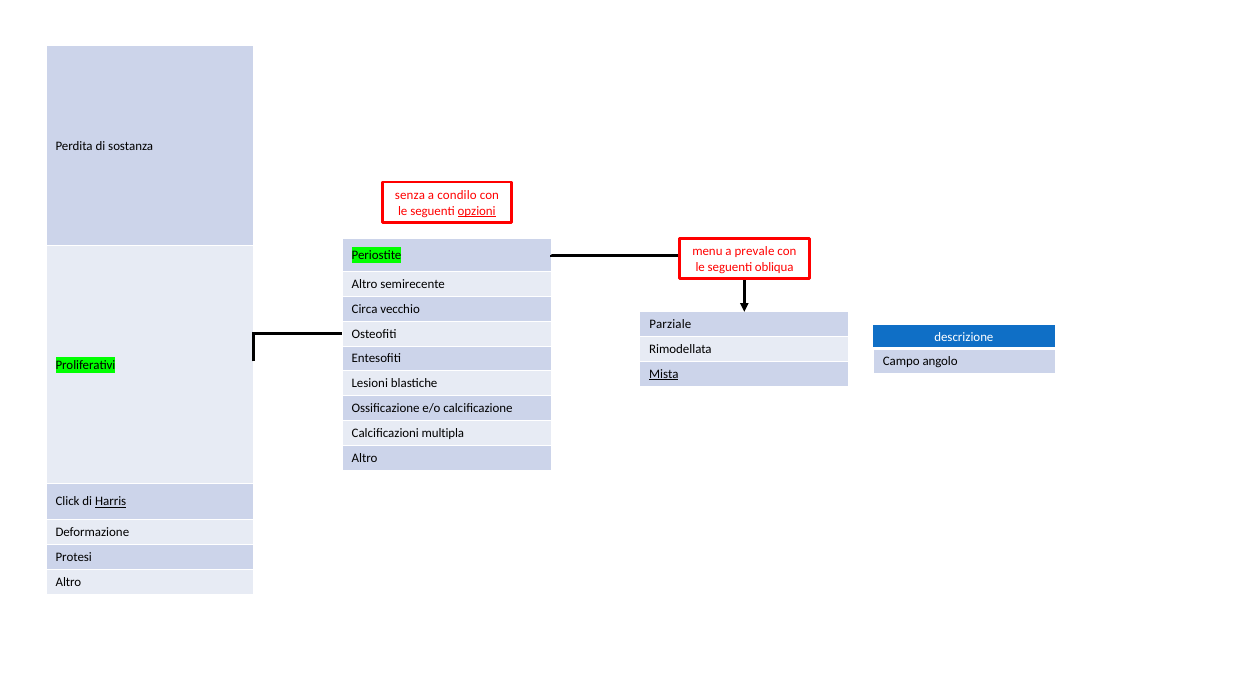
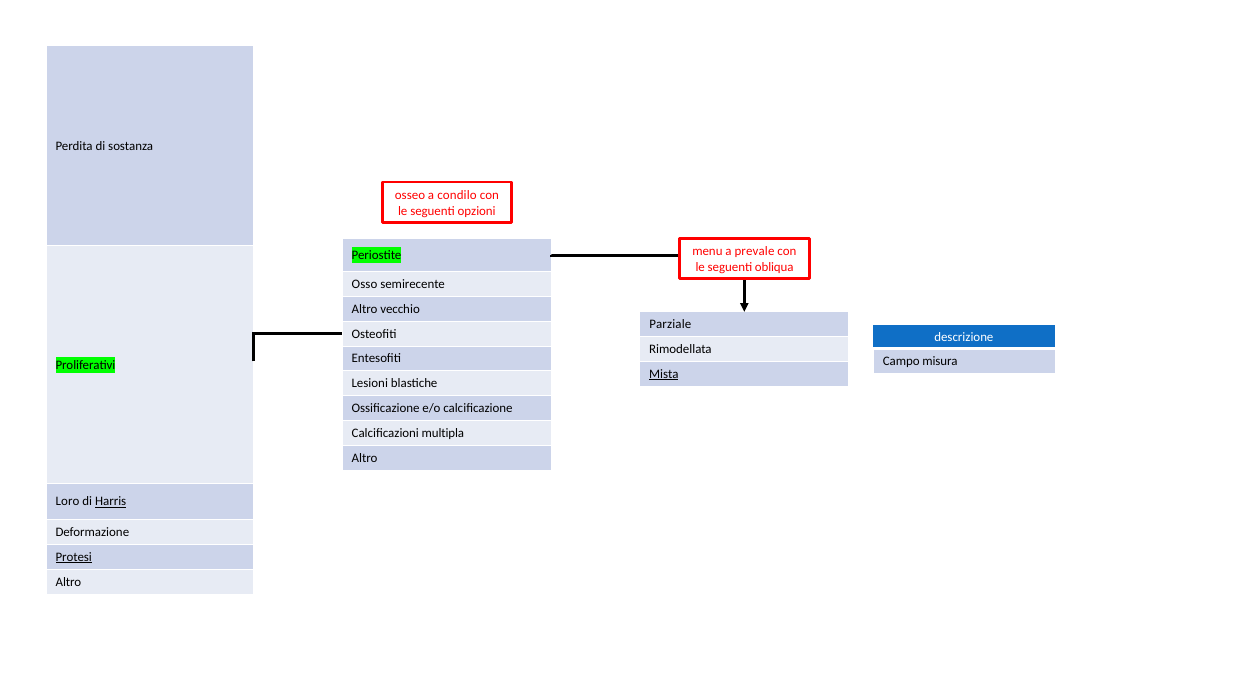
senza: senza -> osseo
opzioni underline: present -> none
Altro at (365, 284): Altro -> Osso
Circa at (365, 309): Circa -> Altro
angolo: angolo -> misura
Click: Click -> Loro
Protesi underline: none -> present
